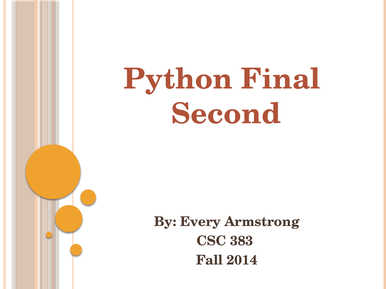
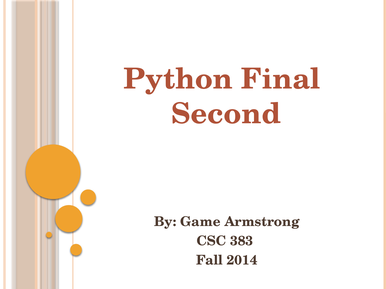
Every: Every -> Game
